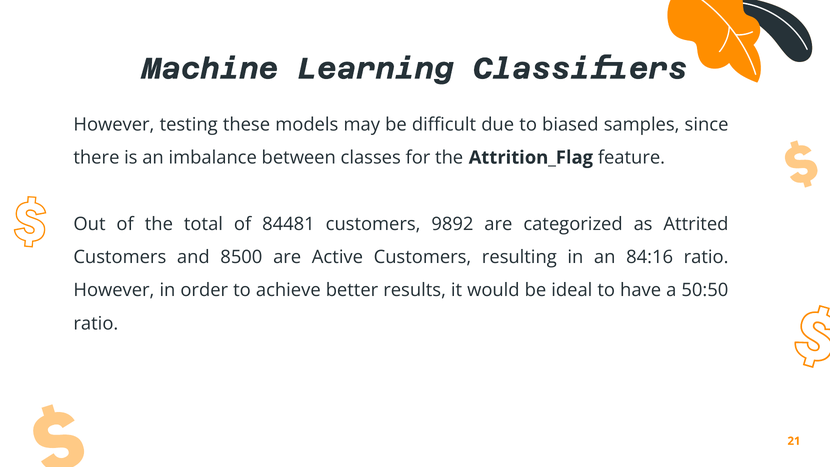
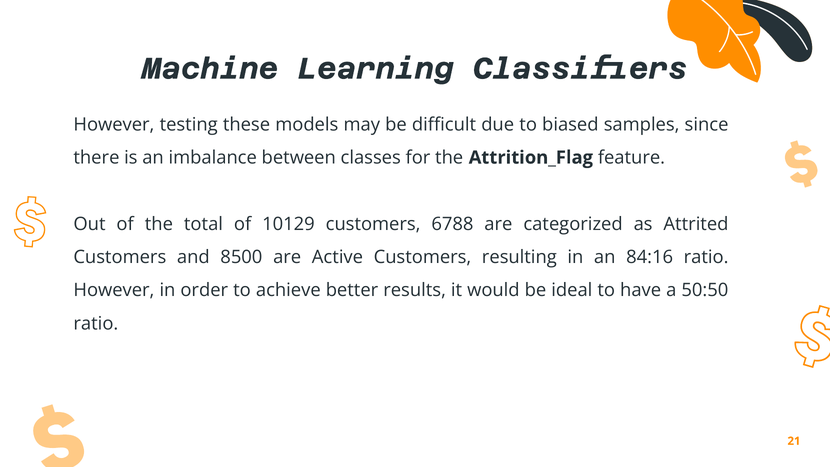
84481: 84481 -> 10129
9892: 9892 -> 6788
